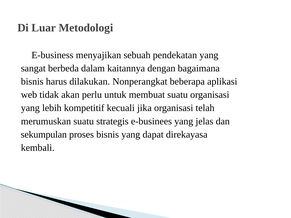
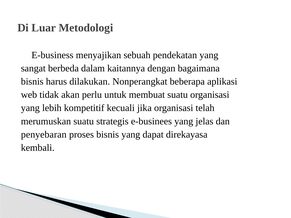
sekumpulan: sekumpulan -> penyebaran
